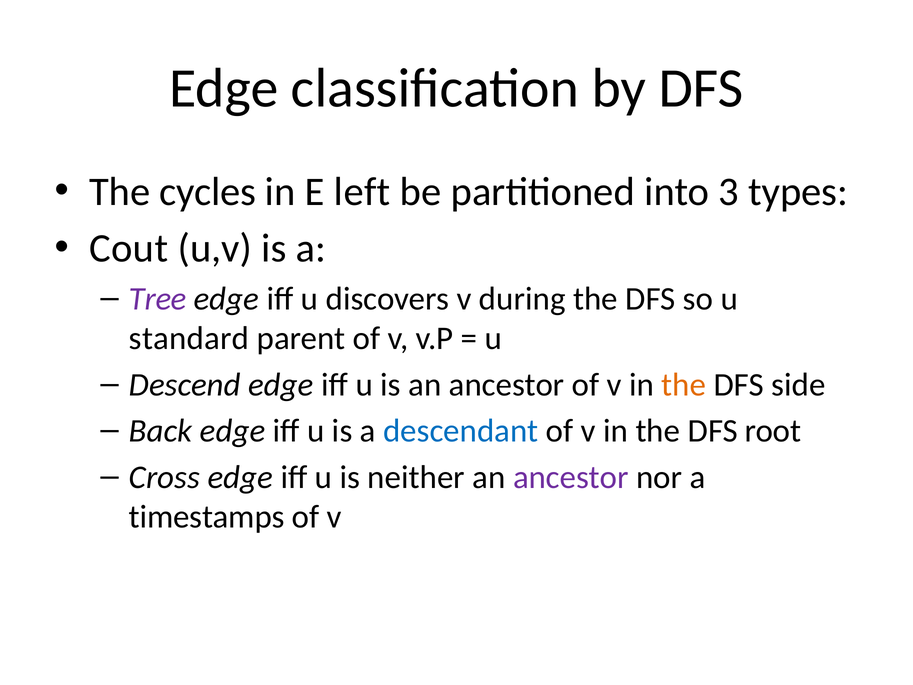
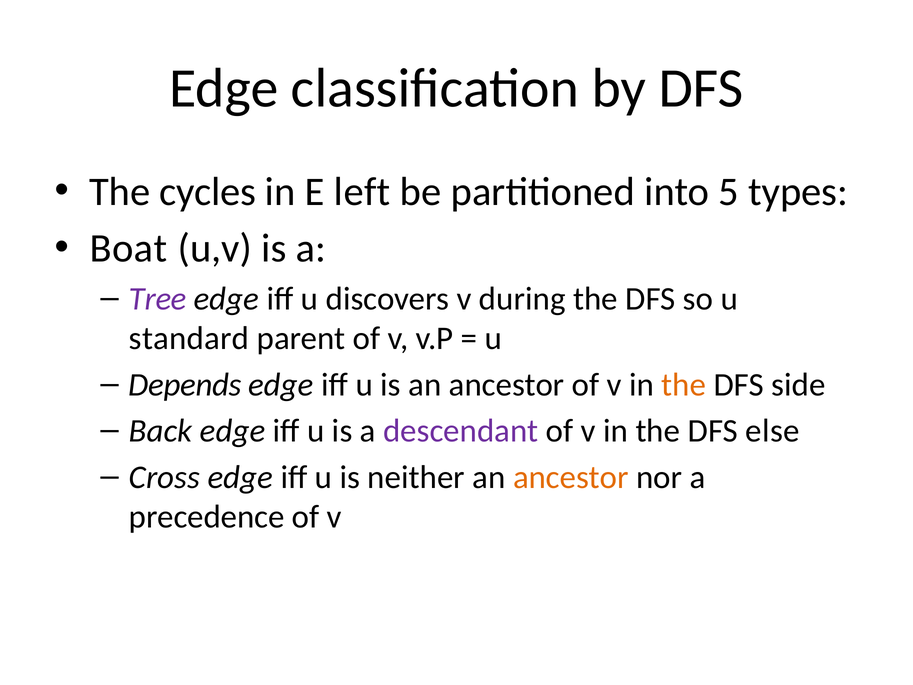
3: 3 -> 5
Cout: Cout -> Boat
Descend: Descend -> Depends
descendant colour: blue -> purple
root: root -> else
ancestor at (571, 477) colour: purple -> orange
timestamps: timestamps -> precedence
